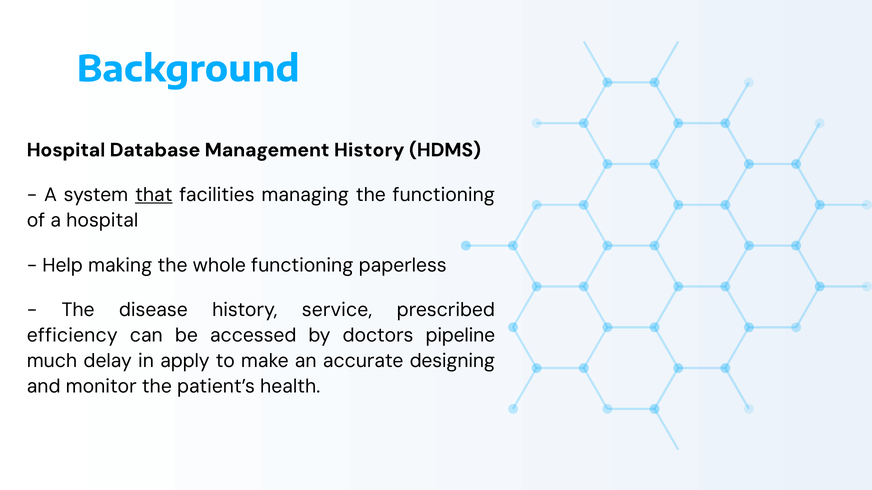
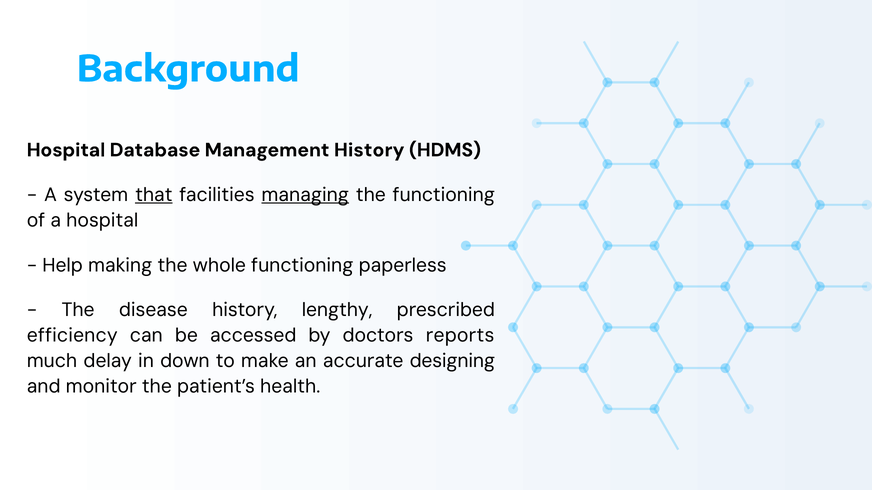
managing underline: none -> present
service: service -> lengthy
pipeline: pipeline -> reports
apply: apply -> down
